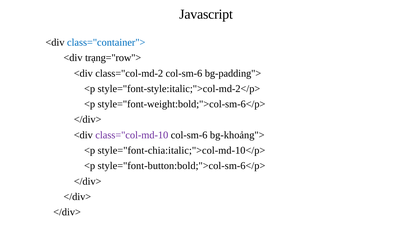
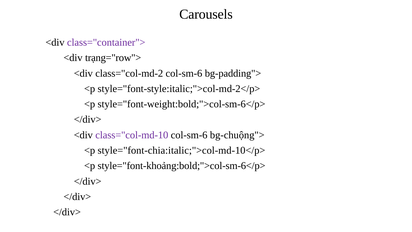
Javascript: Javascript -> Carousels
class="container"> colour: blue -> purple
bg-khoảng">: bg-khoảng"> -> bg-chuộng">
style="font-button:bold;">col-sm-6</p>: style="font-button:bold;">col-sm-6</p> -> style="font-khoảng:bold;">col-sm-6</p>
